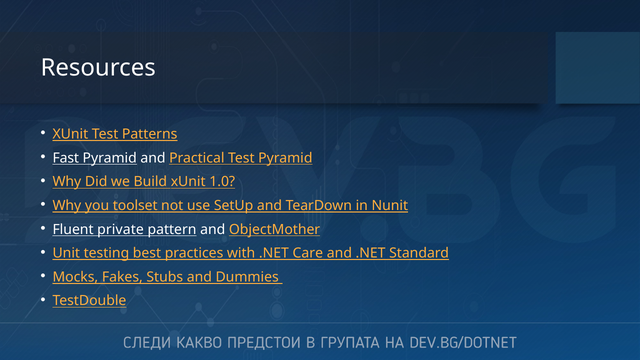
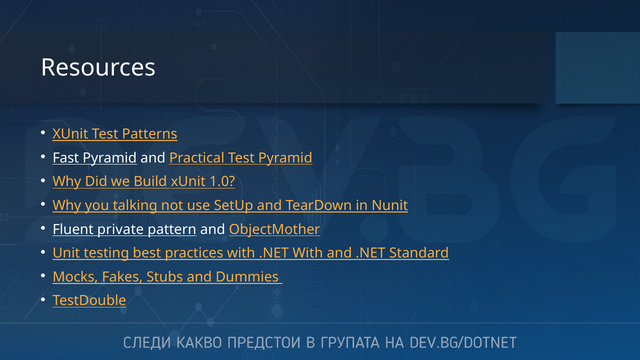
toolset: toolset -> talking
.NET Care: Care -> With
